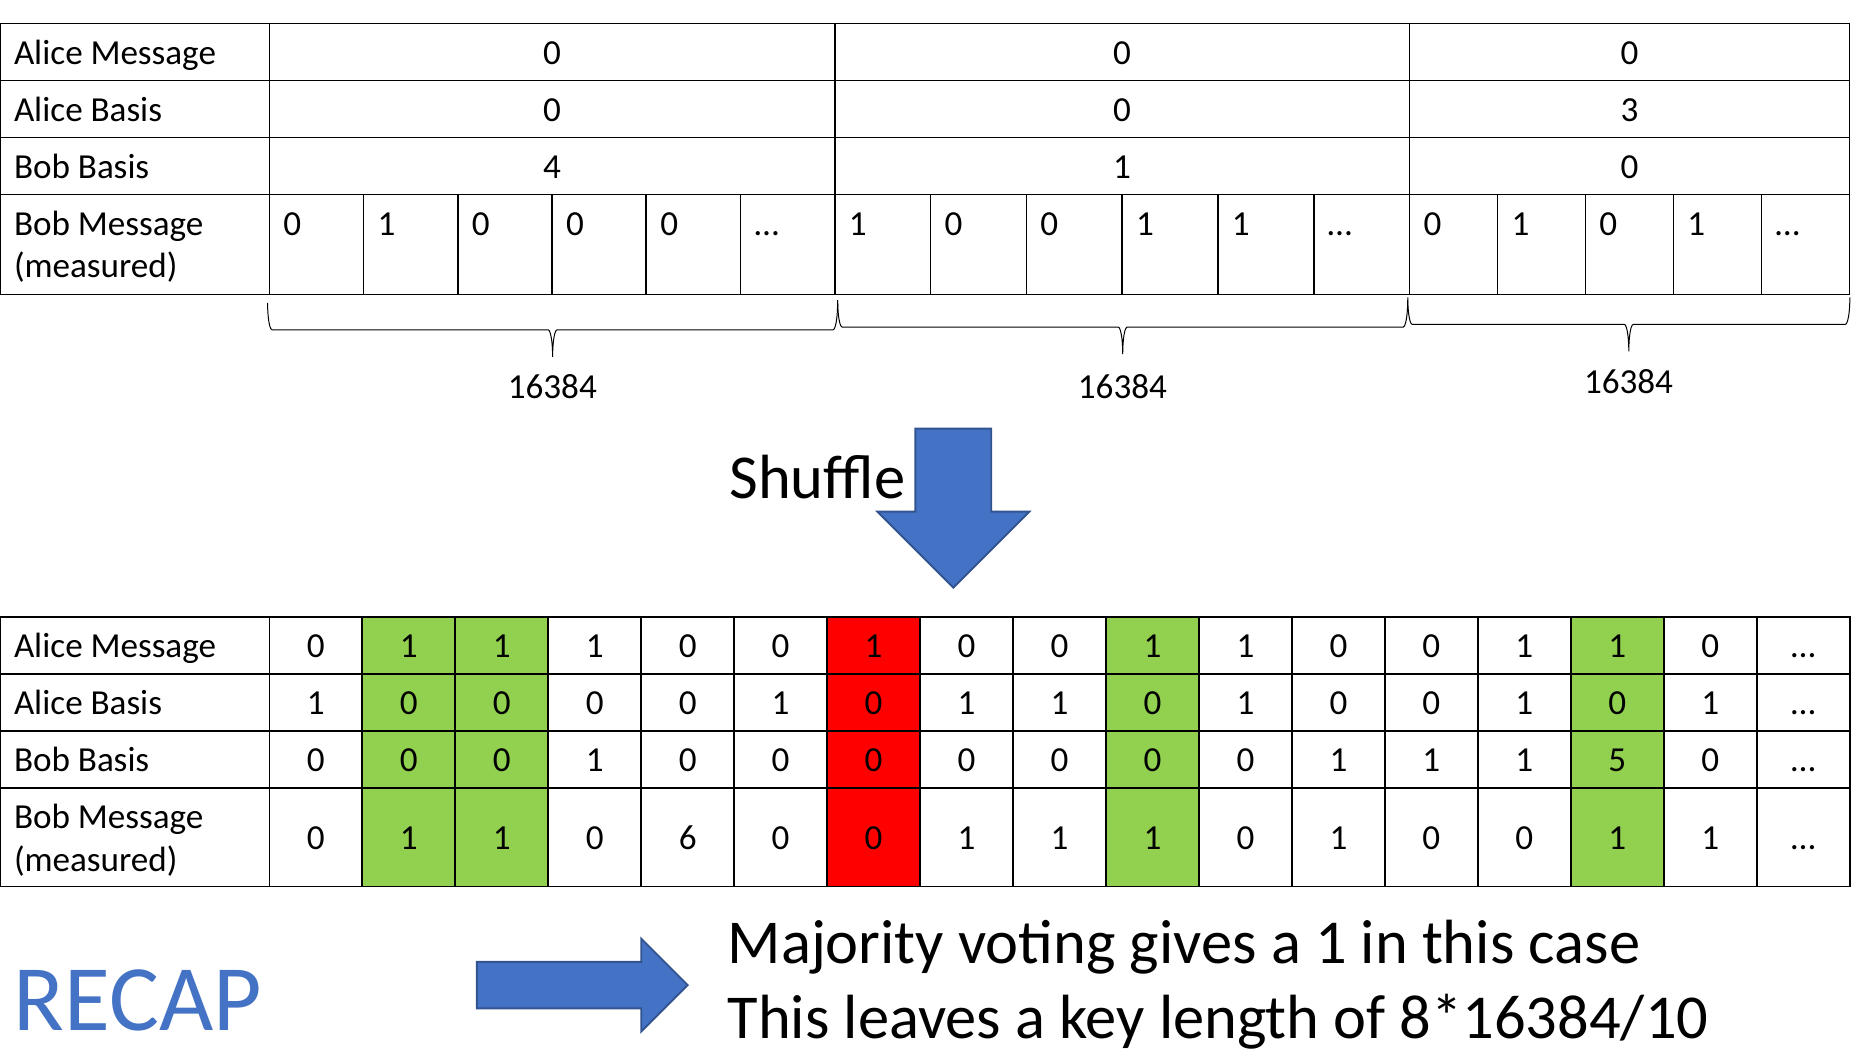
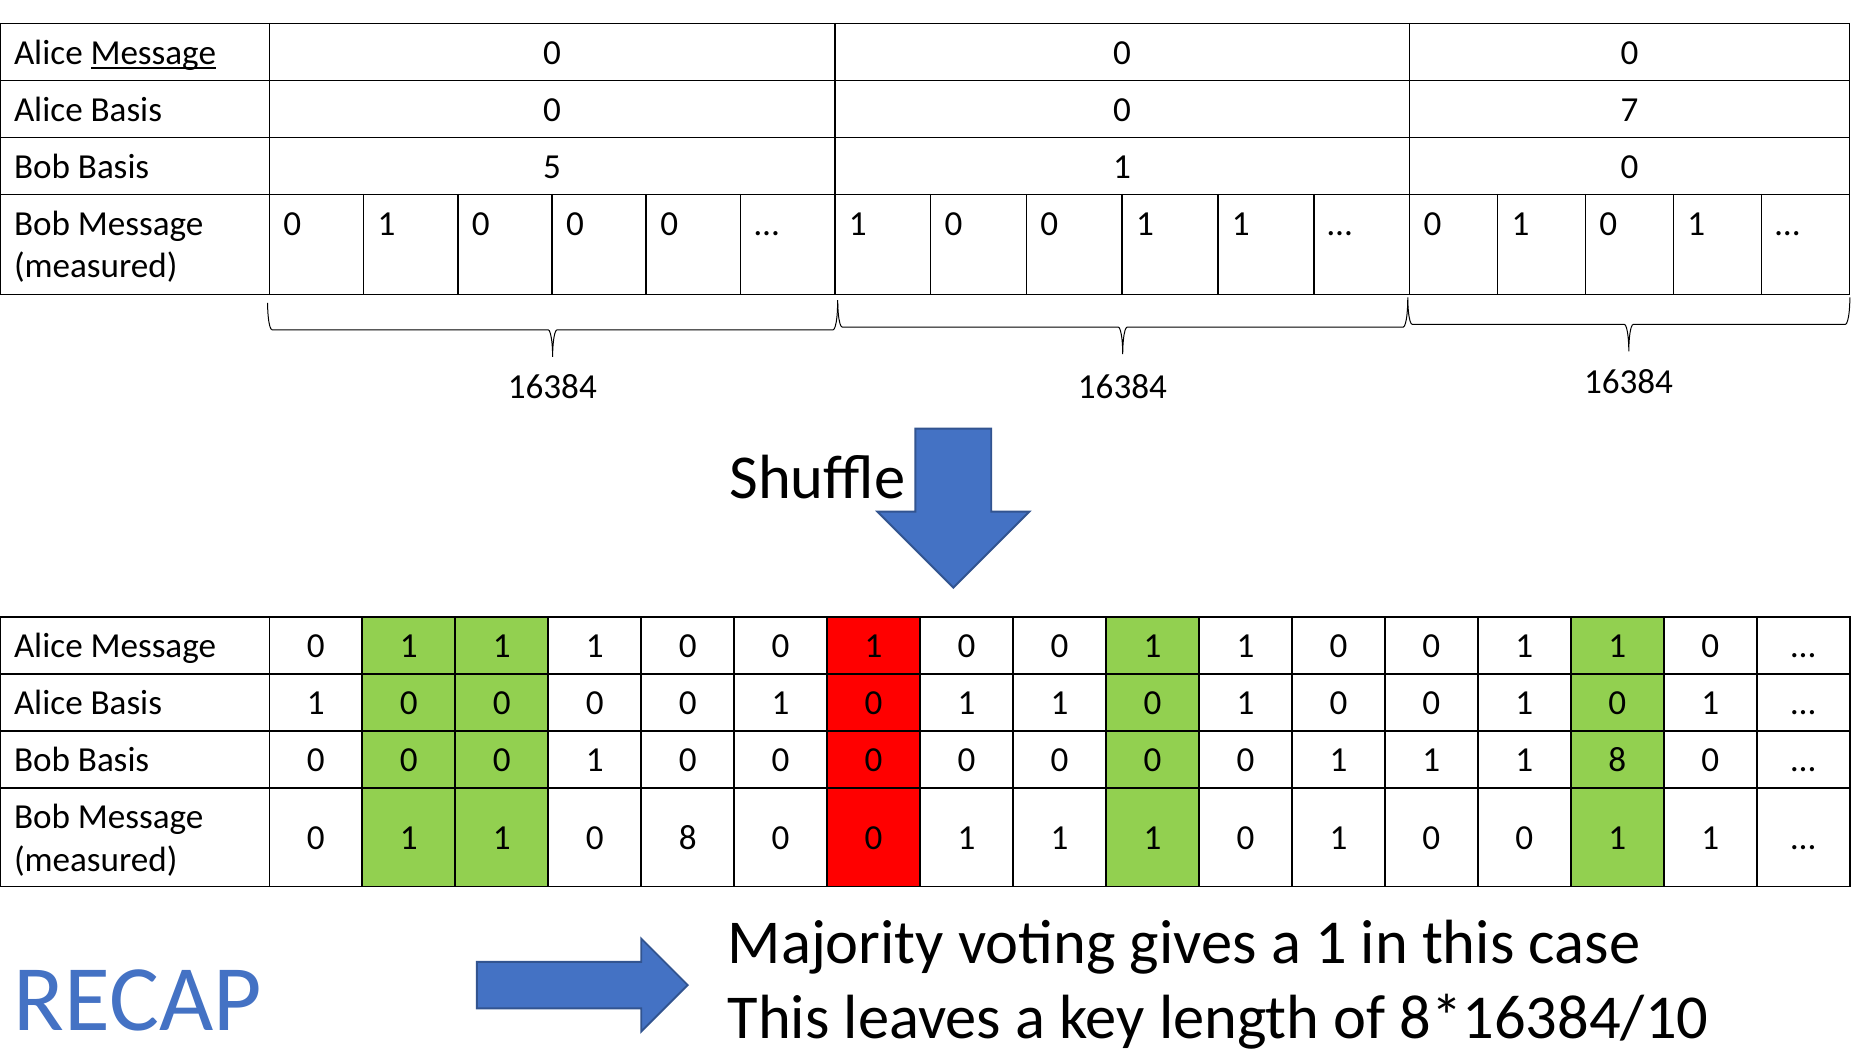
Message at (153, 53) underline: none -> present
3: 3 -> 7
4: 4 -> 5
1 5: 5 -> 8
0 6: 6 -> 8
